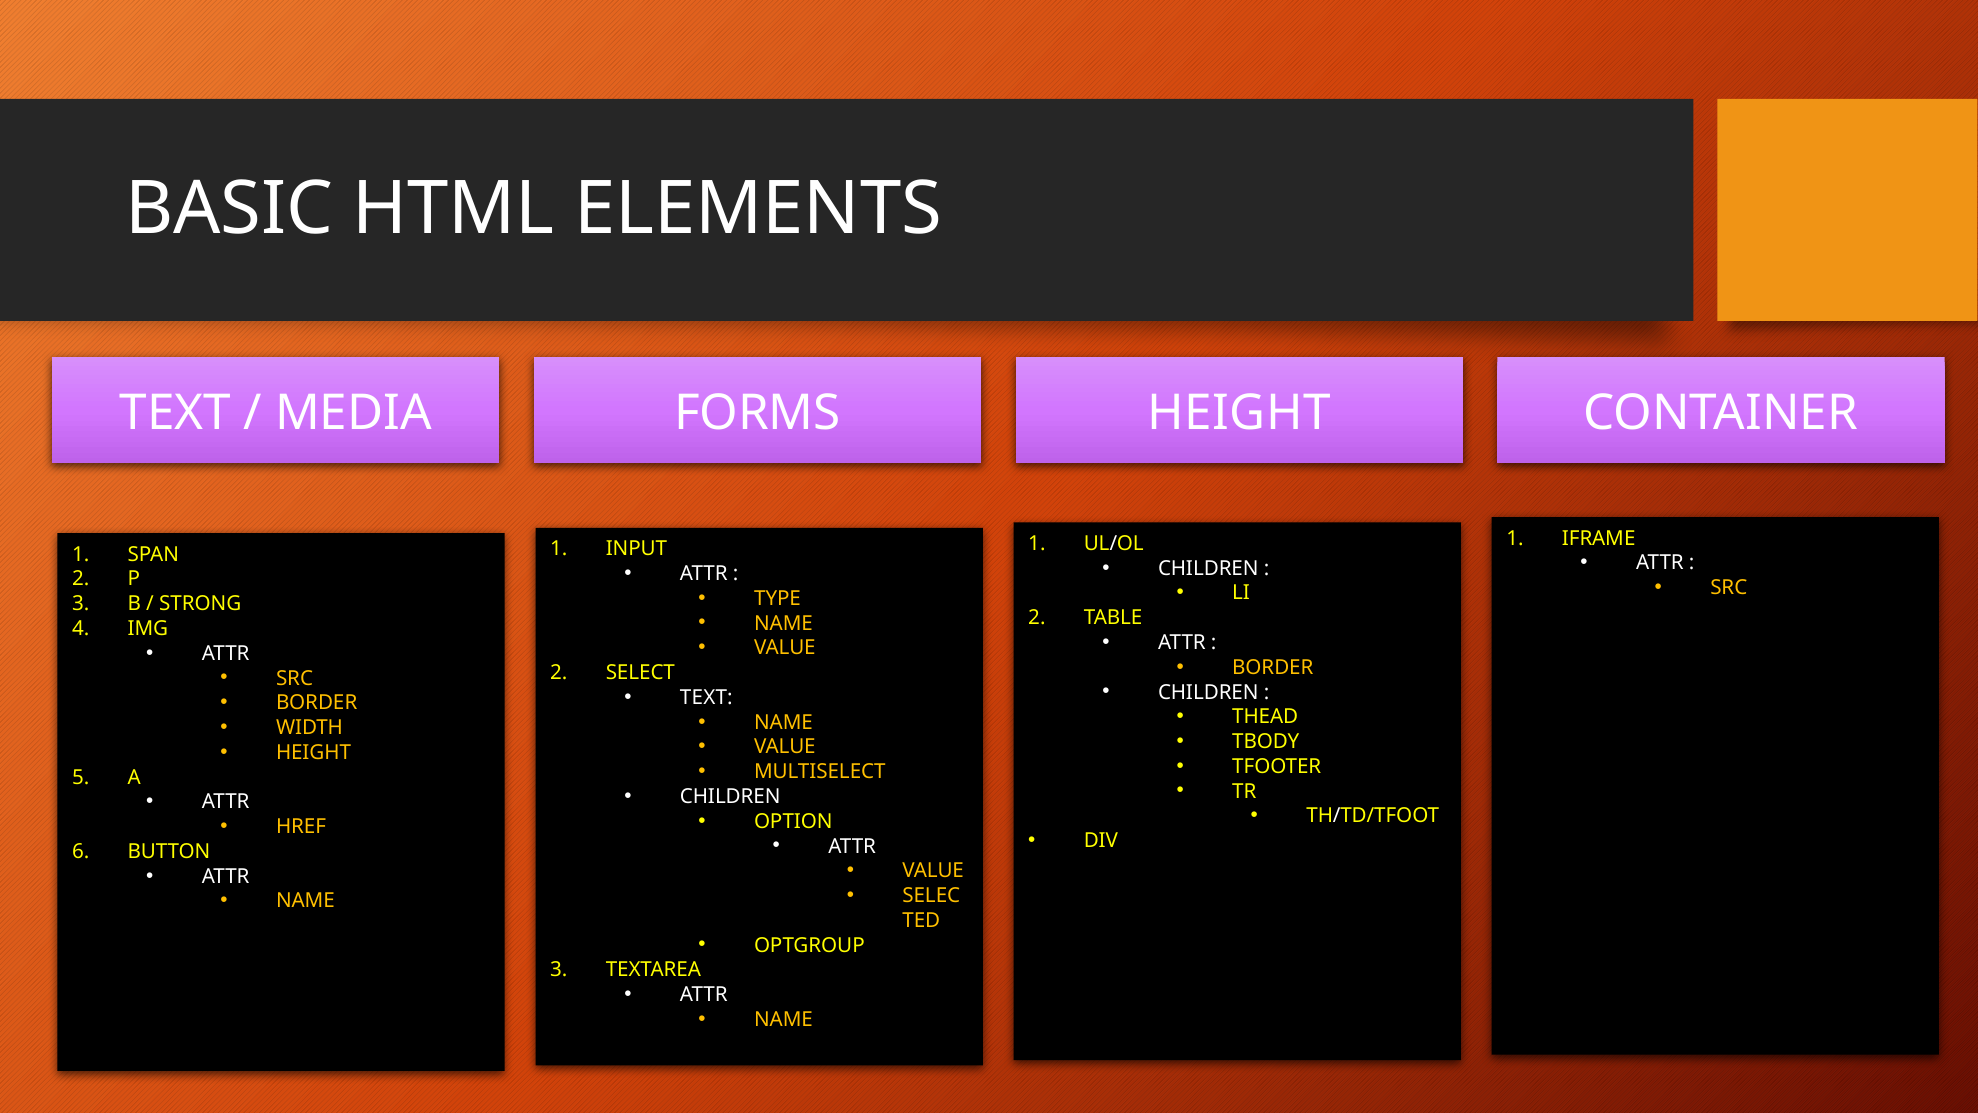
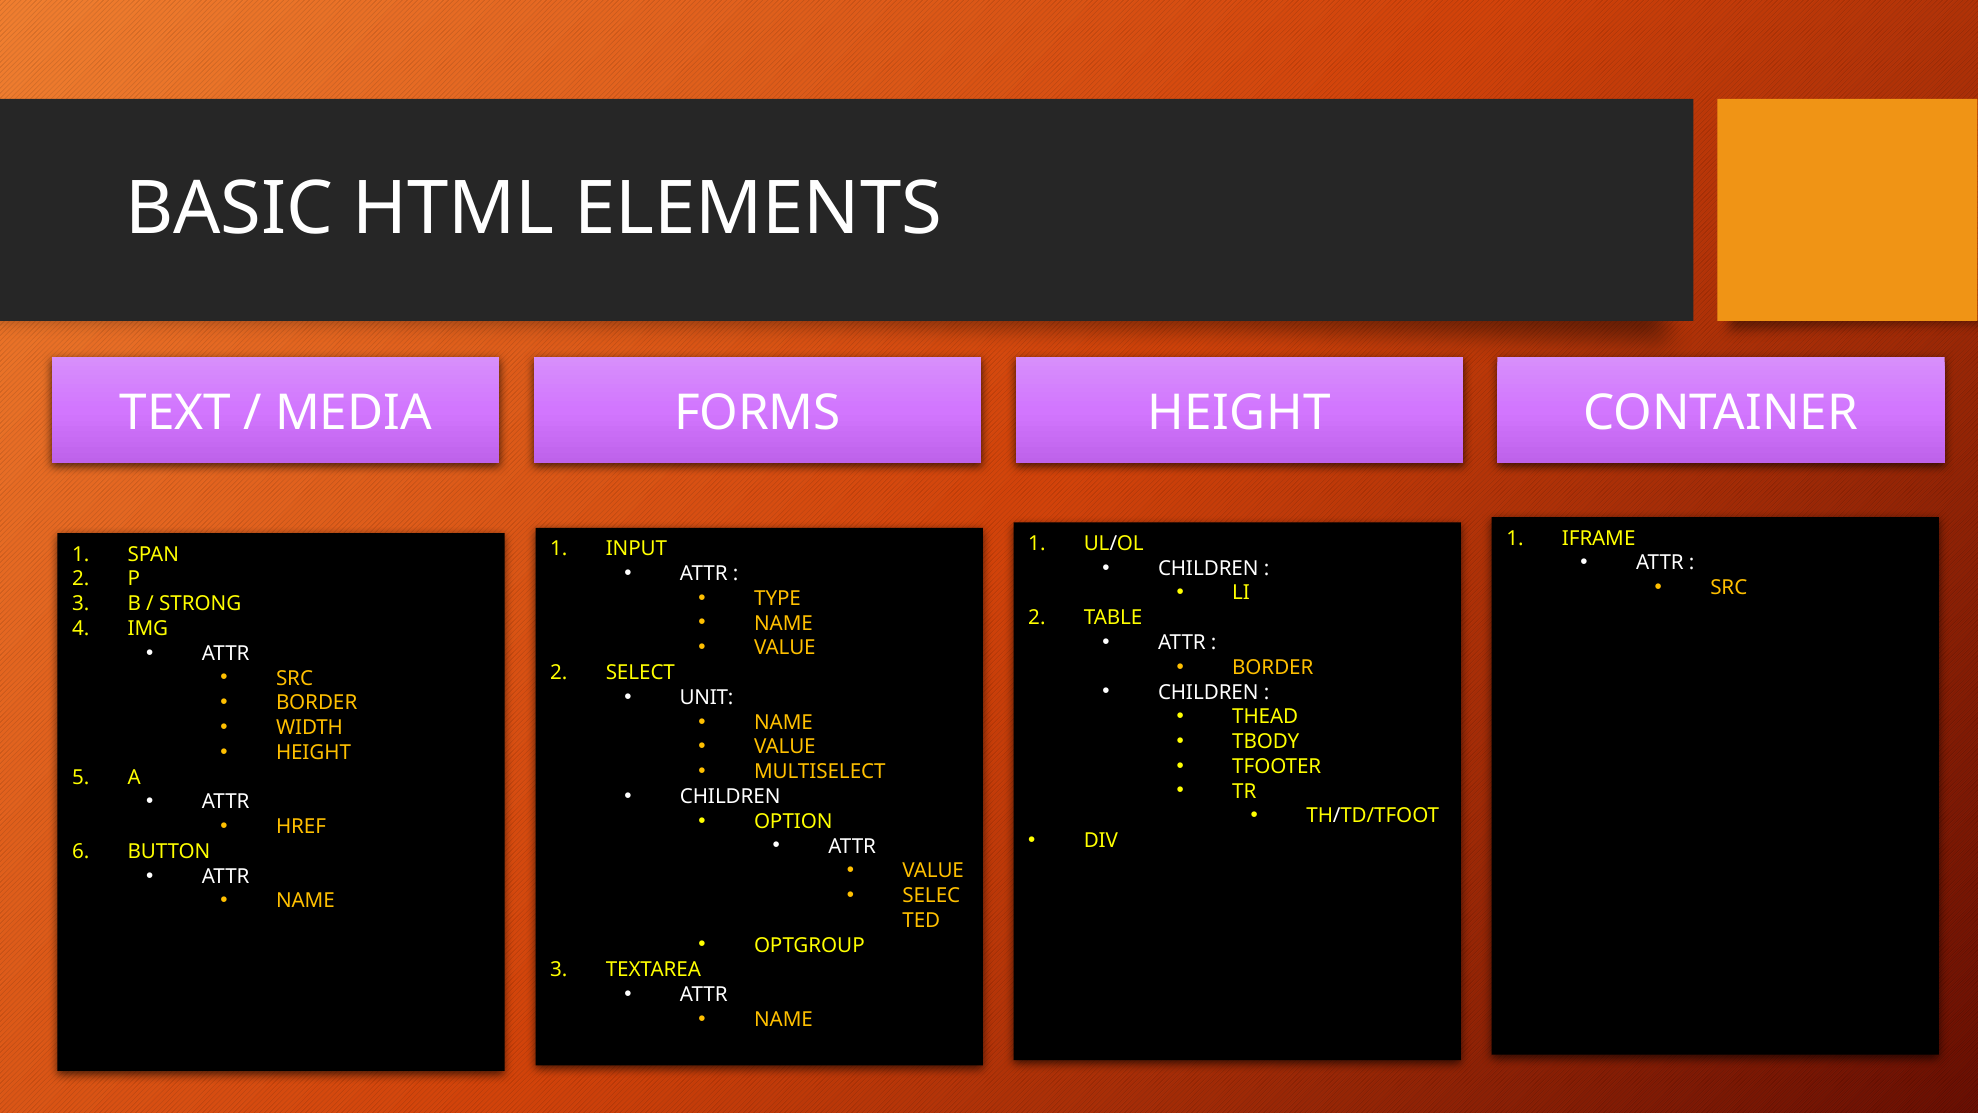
TEXT at (706, 697): TEXT -> UNIT
